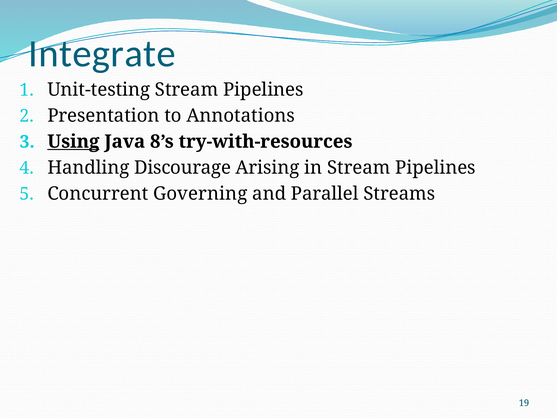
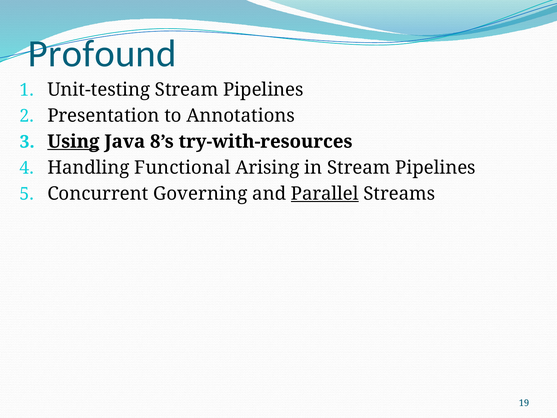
Integrate: Integrate -> Profound
Discourage: Discourage -> Functional
Parallel underline: none -> present
